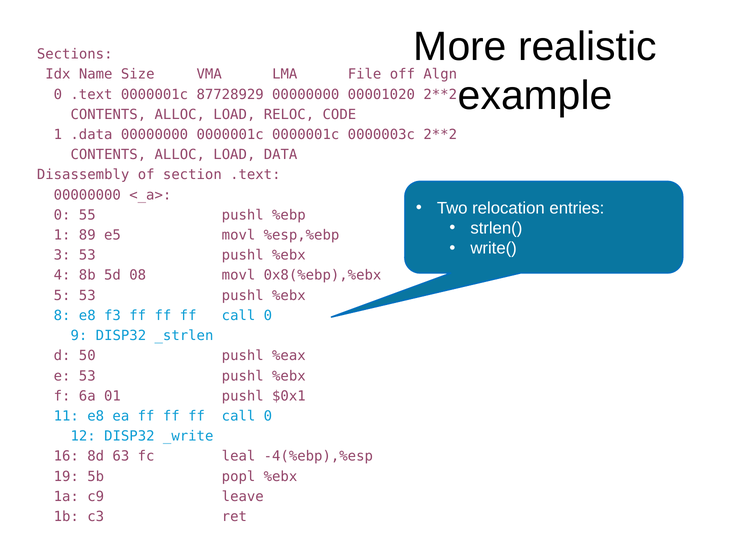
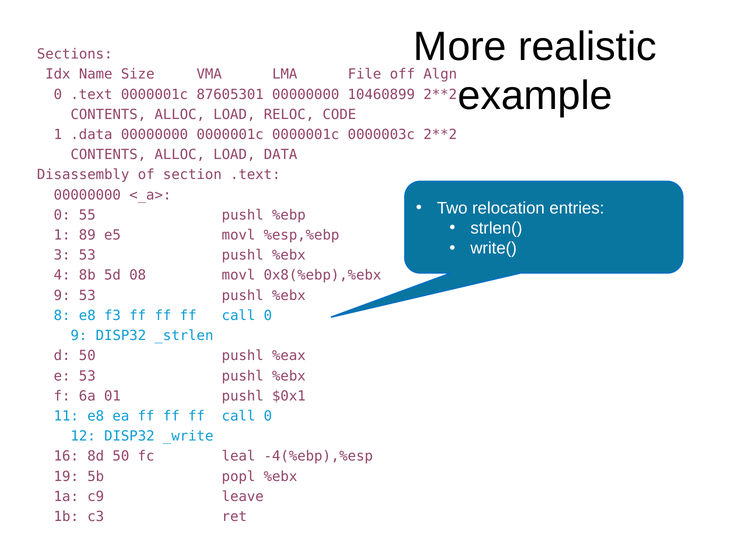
87728929: 87728929 -> 87605301
00001020: 00001020 -> 10460899
5 at (62, 296): 5 -> 9
8d 63: 63 -> 50
